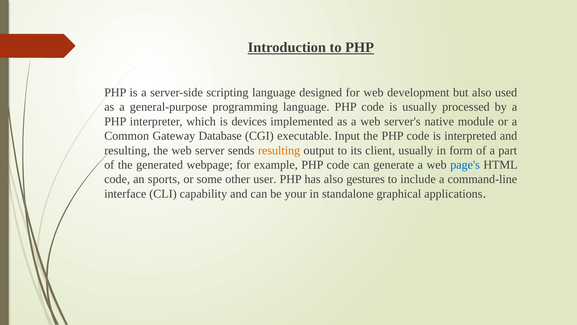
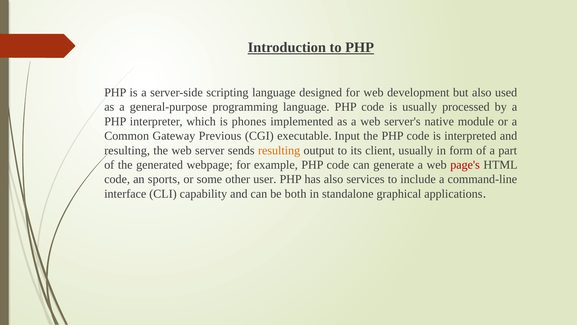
devices: devices -> phones
Database: Database -> Previous
page's colour: blue -> red
gestures: gestures -> services
your: your -> both
